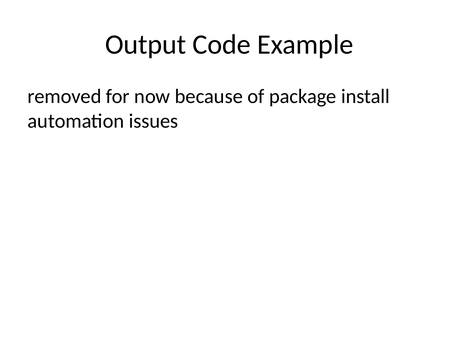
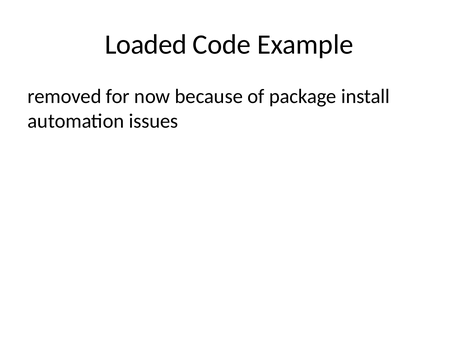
Output: Output -> Loaded
